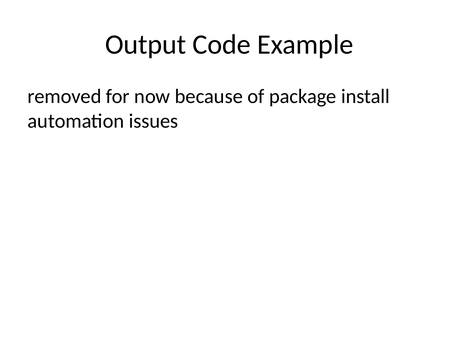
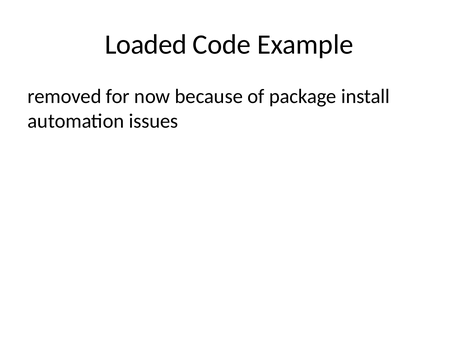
Output: Output -> Loaded
